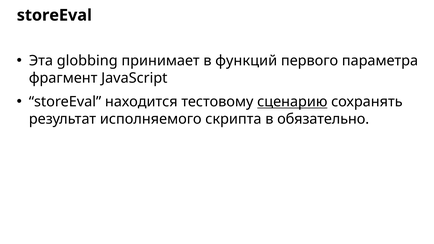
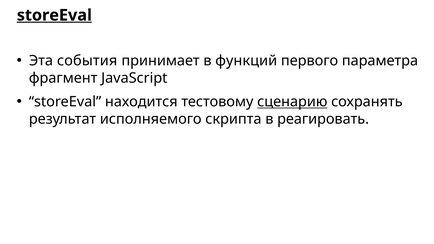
storeEval at (54, 15) underline: none -> present
globbing: globbing -> события
обязательно: обязательно -> реагировать
